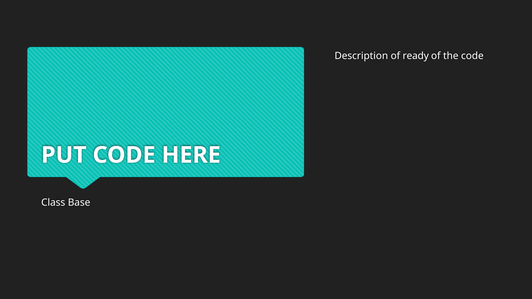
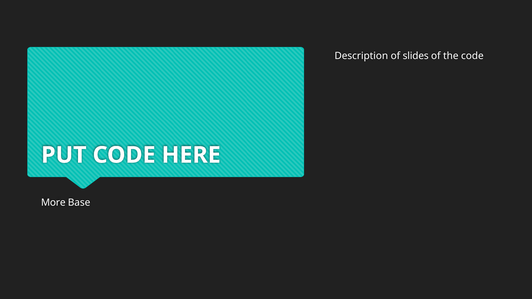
ready: ready -> slides
Class: Class -> More
